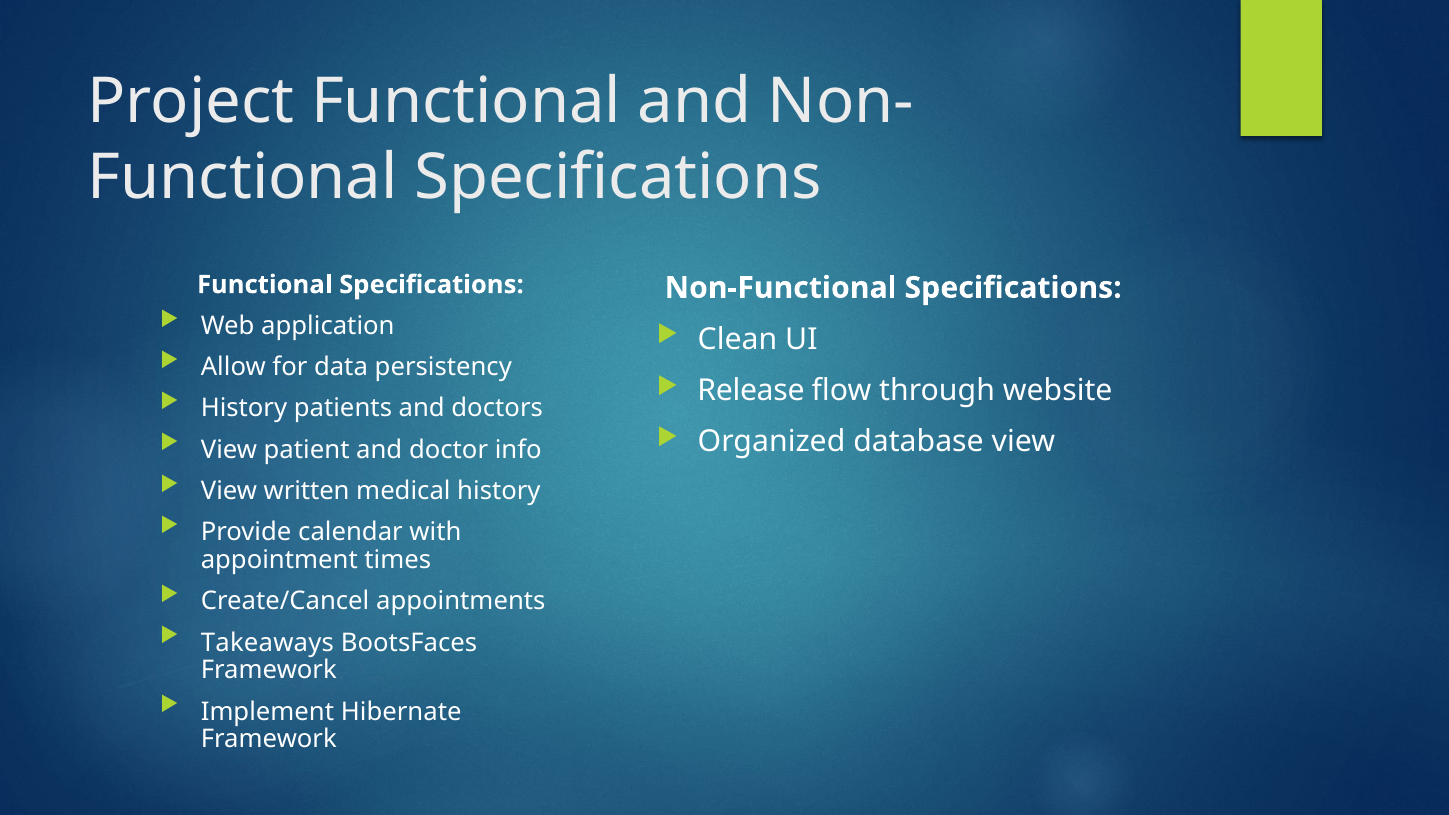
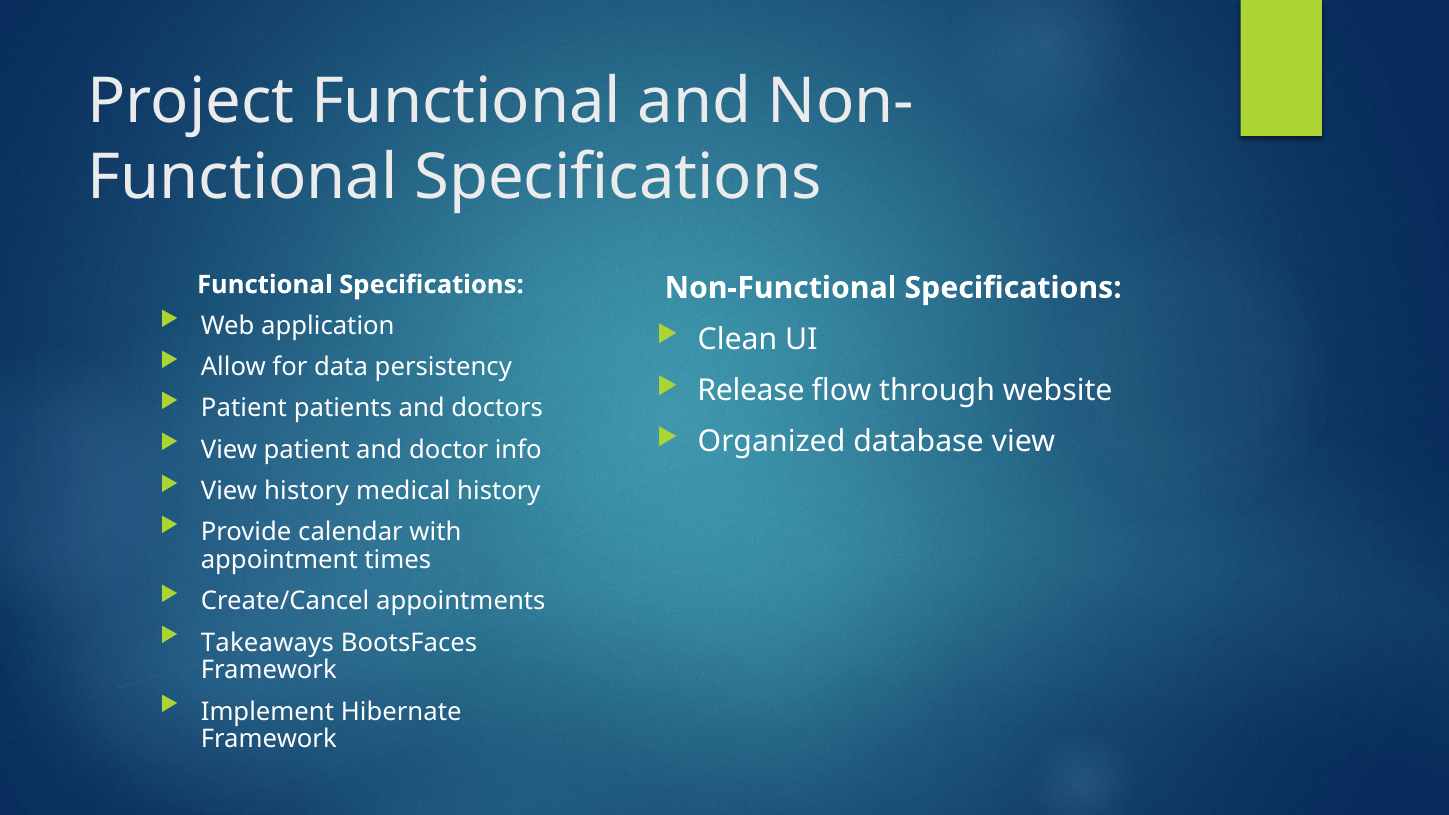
History at (244, 409): History -> Patient
View written: written -> history
